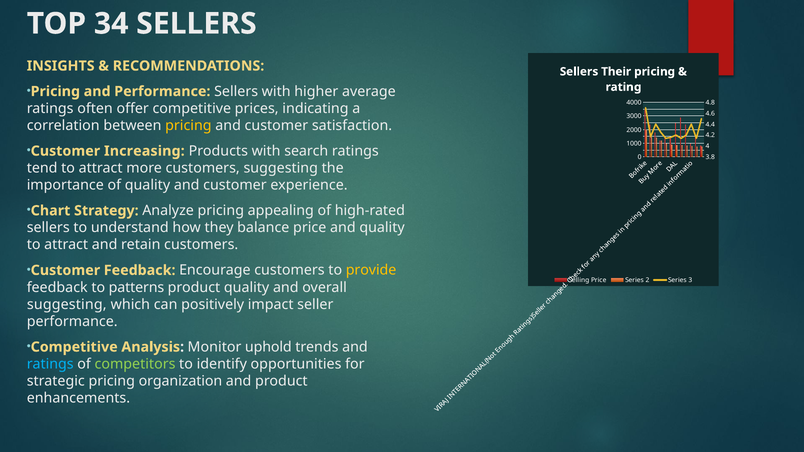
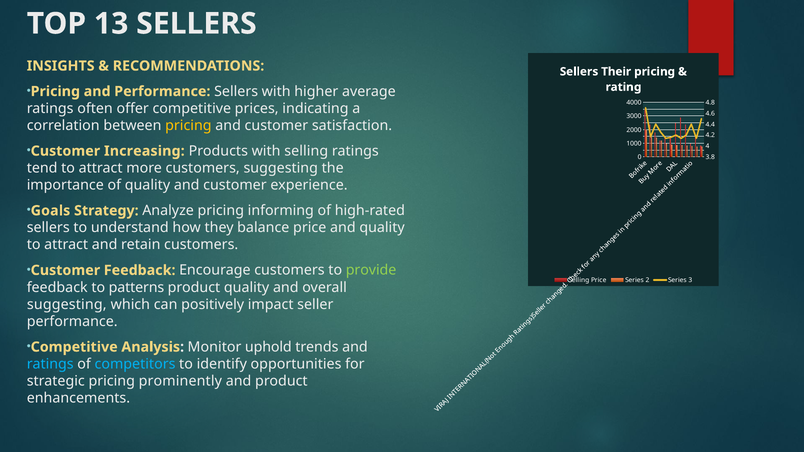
34: 34 -> 13
with search: search -> selling
Chart: Chart -> Goals
appealing: appealing -> informing
provide colour: yellow -> light green
competitors colour: light green -> light blue
organization: organization -> prominently
